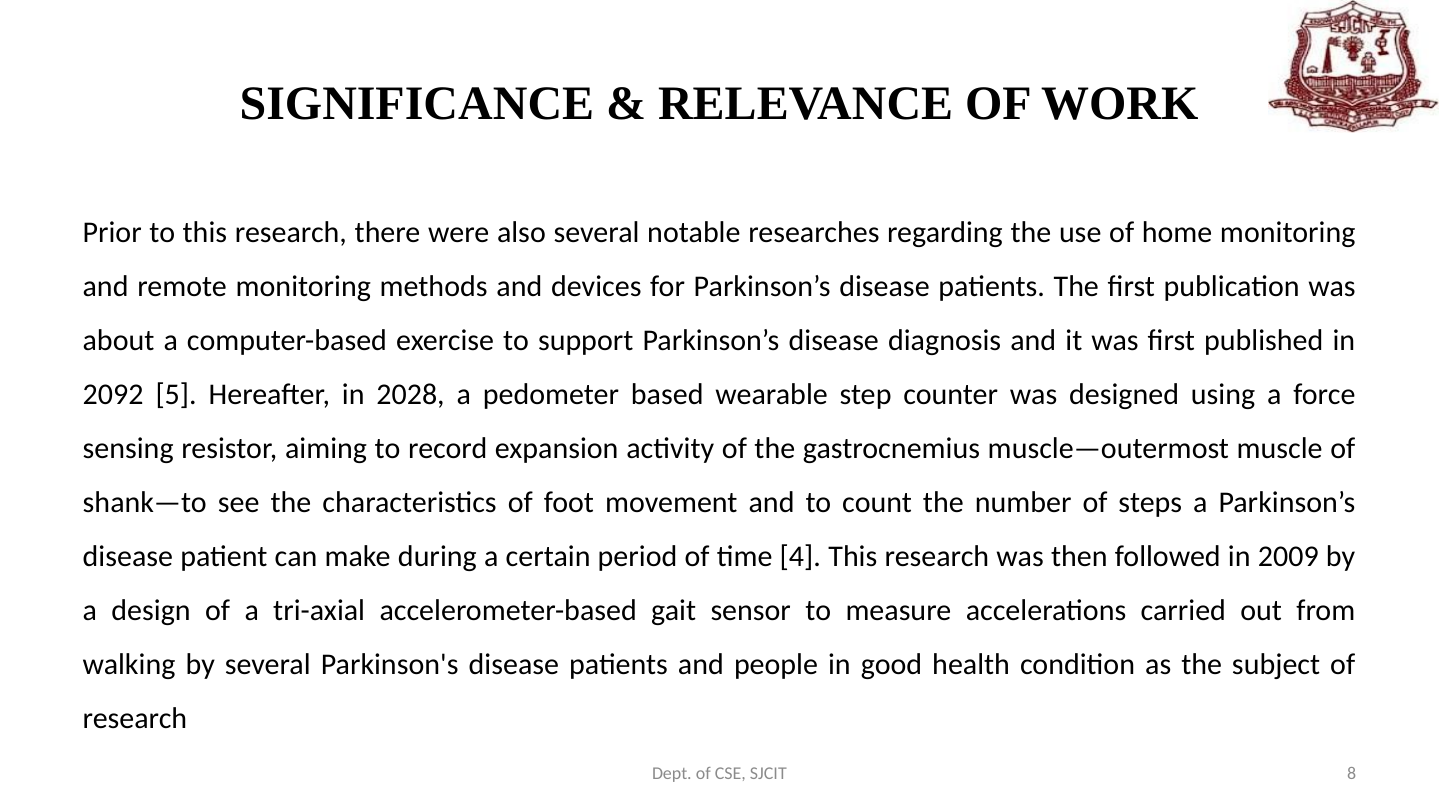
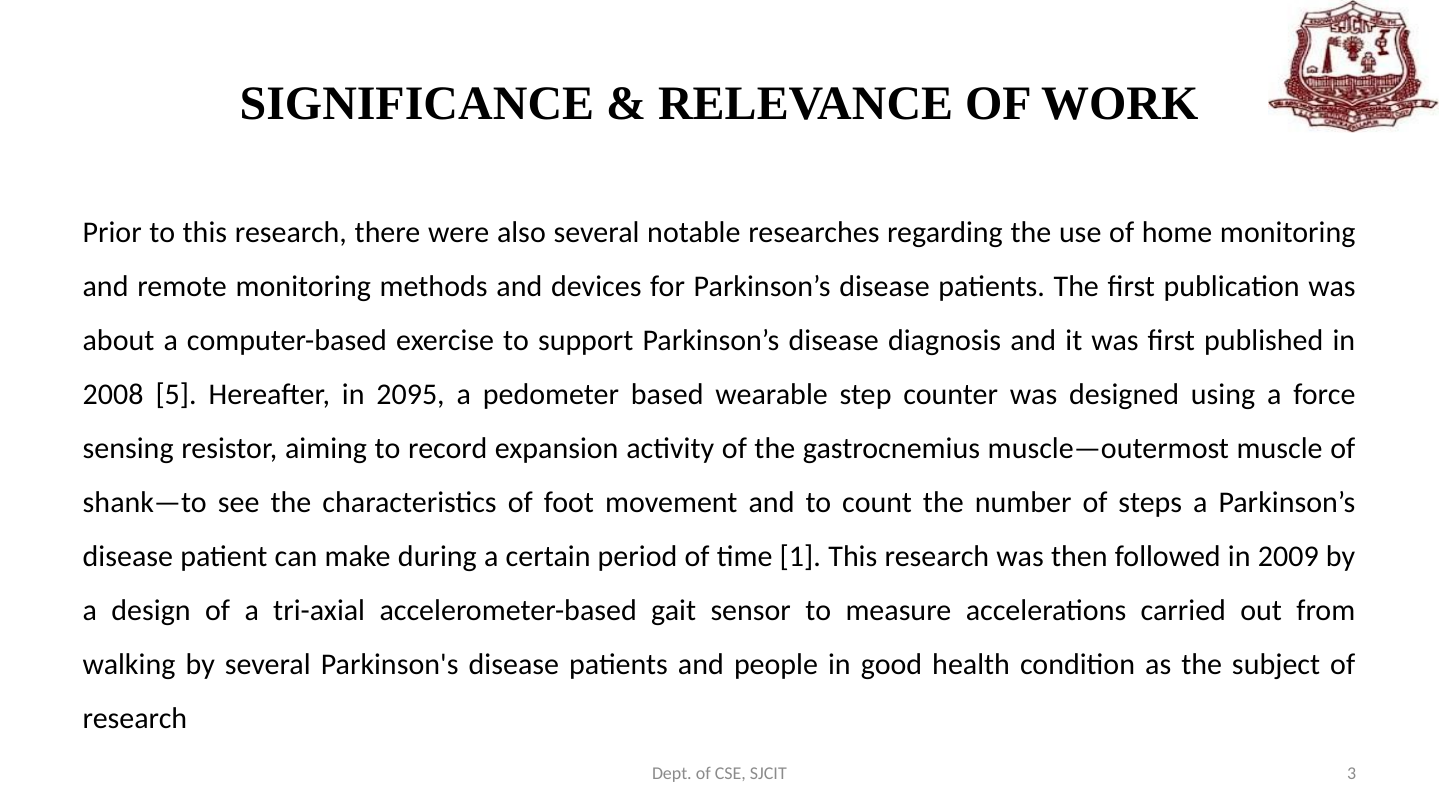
2092: 2092 -> 2008
2028: 2028 -> 2095
4: 4 -> 1
8: 8 -> 3
